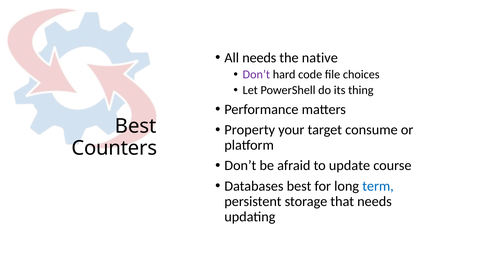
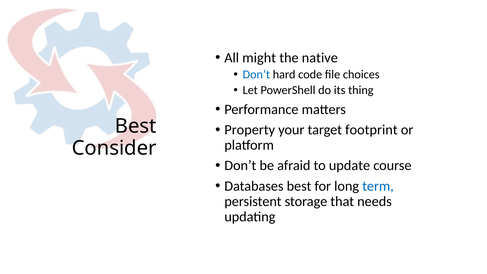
All needs: needs -> might
Don’t at (256, 75) colour: purple -> blue
consume: consume -> footprint
Counters: Counters -> Consider
